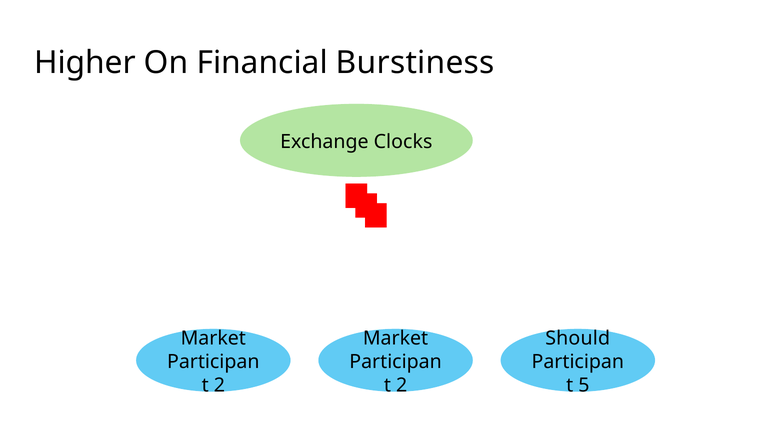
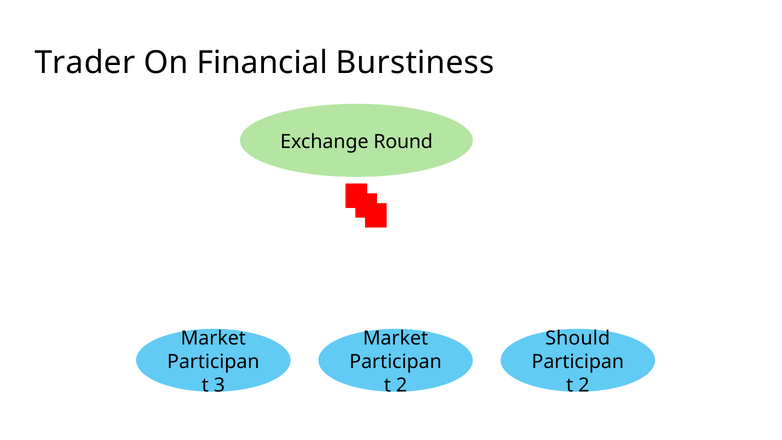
Higher: Higher -> Trader
Clocks: Clocks -> Round
2 at (219, 385): 2 -> 3
5 at (584, 385): 5 -> 2
